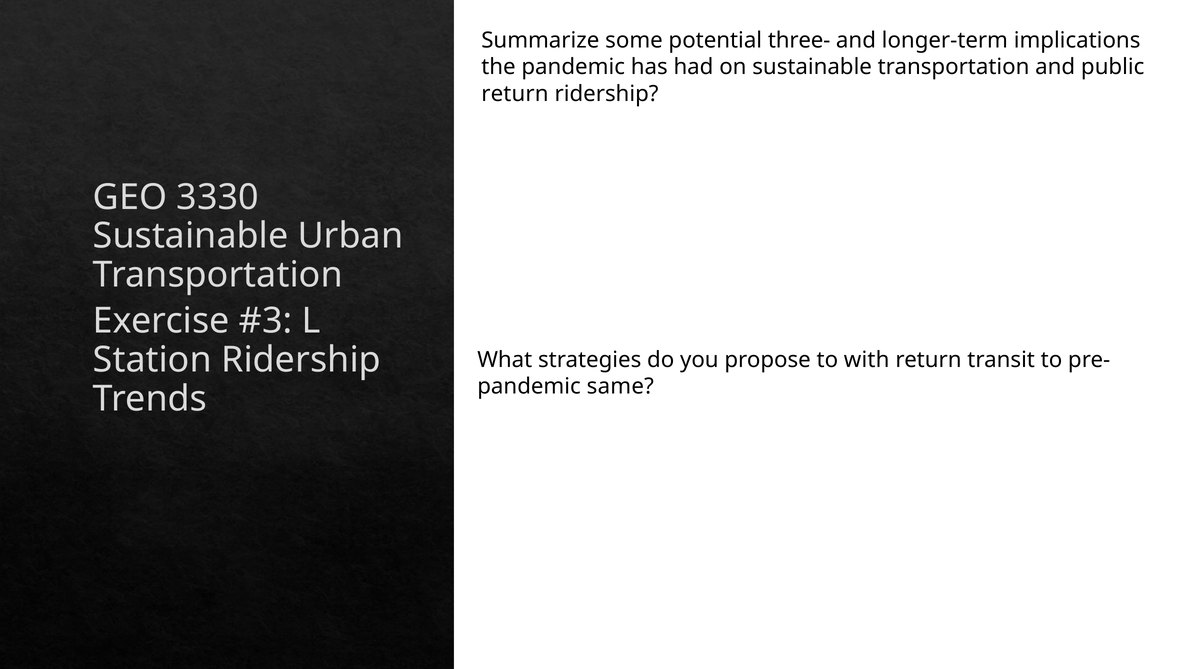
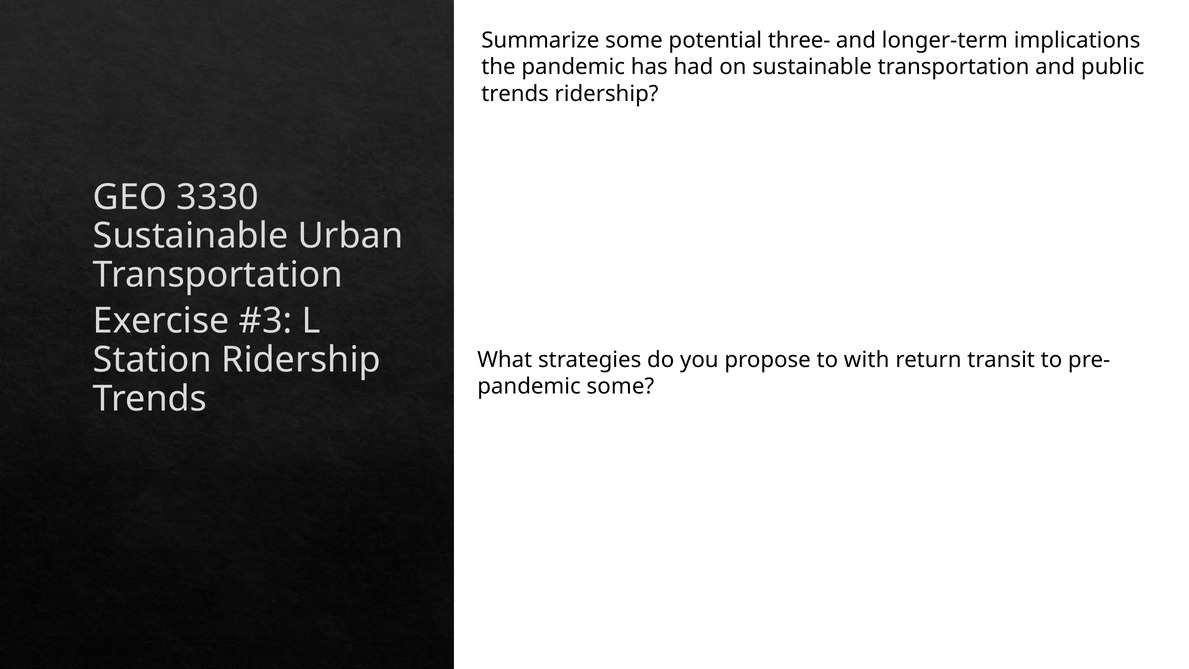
return at (515, 94): return -> trends
pandemic same: same -> some
